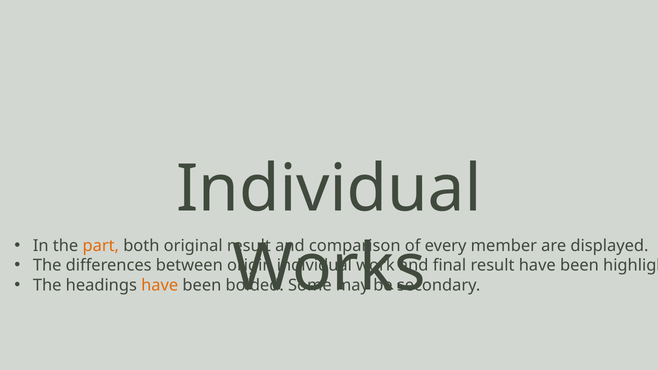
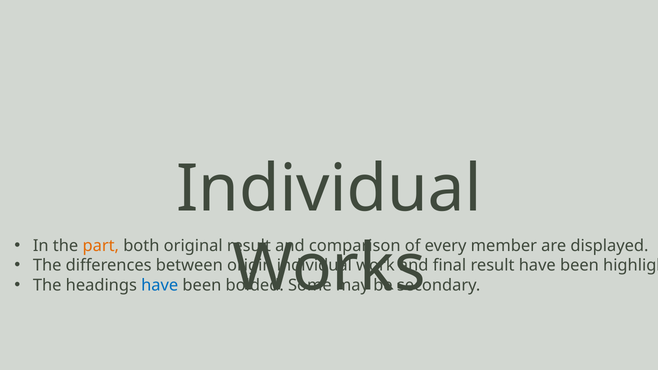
have at (160, 285) colour: orange -> blue
